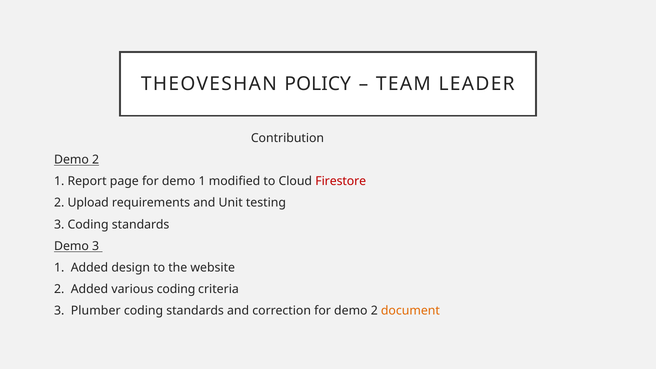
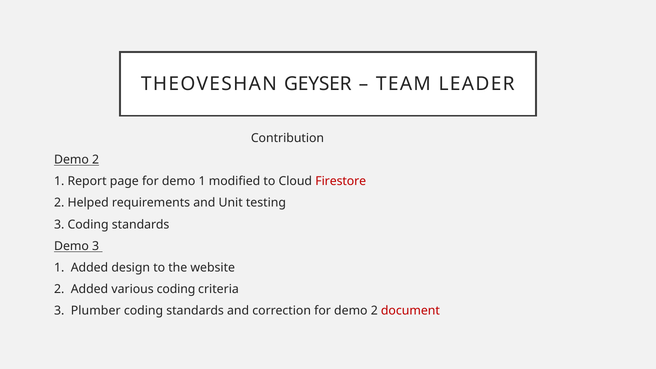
POLICY: POLICY -> GEYSER
Upload: Upload -> Helped
document colour: orange -> red
